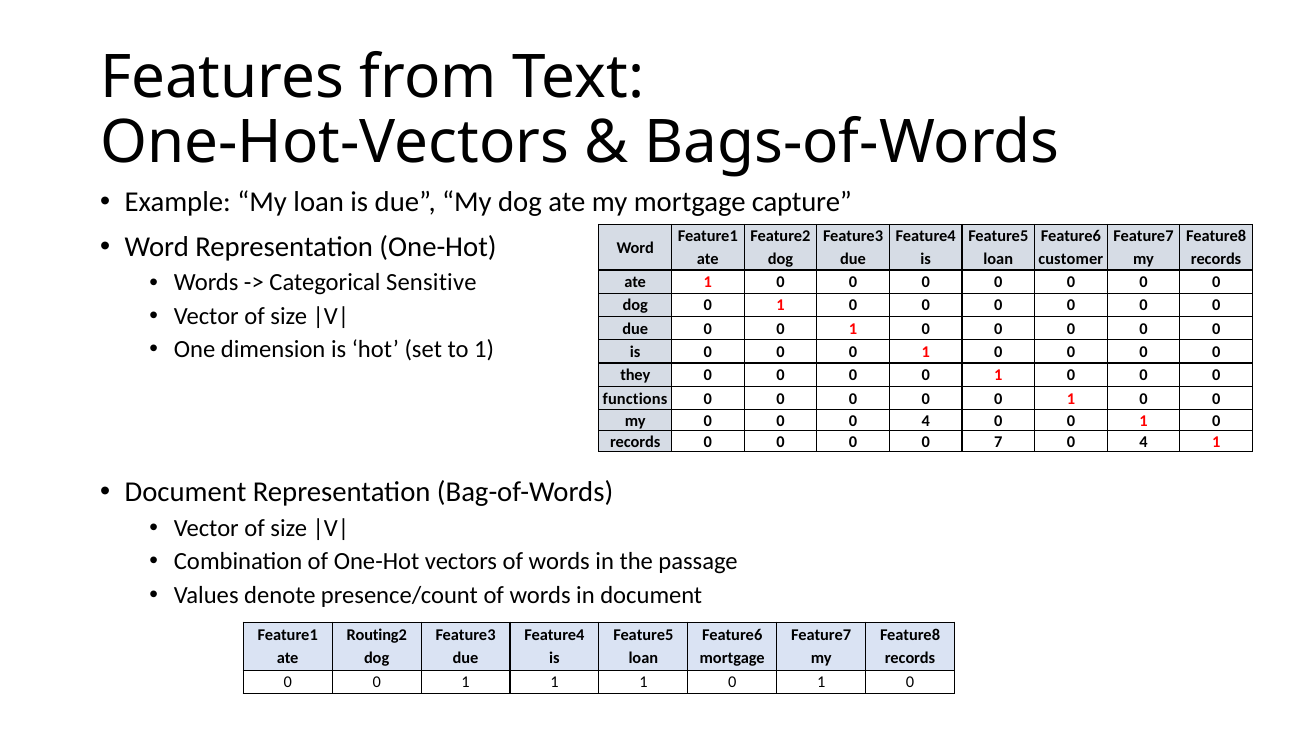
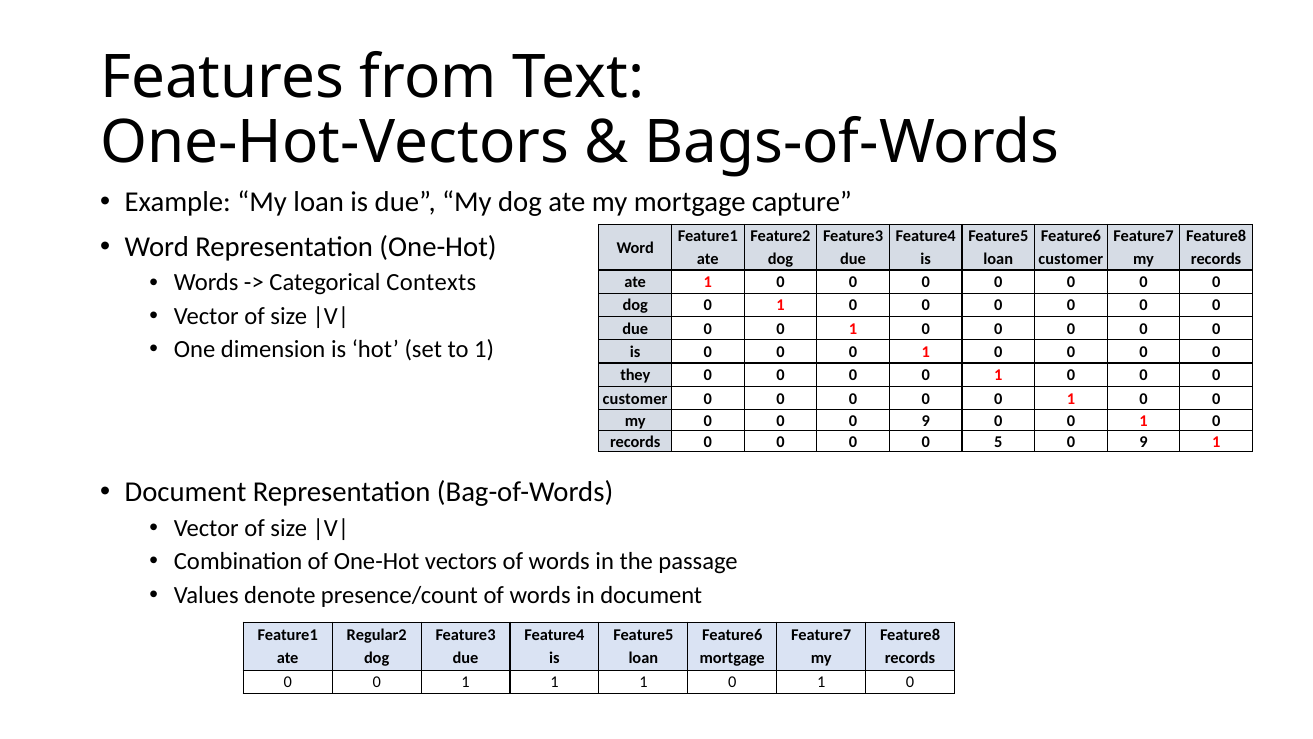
Sensitive: Sensitive -> Contexts
functions at (635, 398): functions -> customer
0 0 4: 4 -> 9
7: 7 -> 5
4 at (1144, 442): 4 -> 9
Routing2: Routing2 -> Regular2
